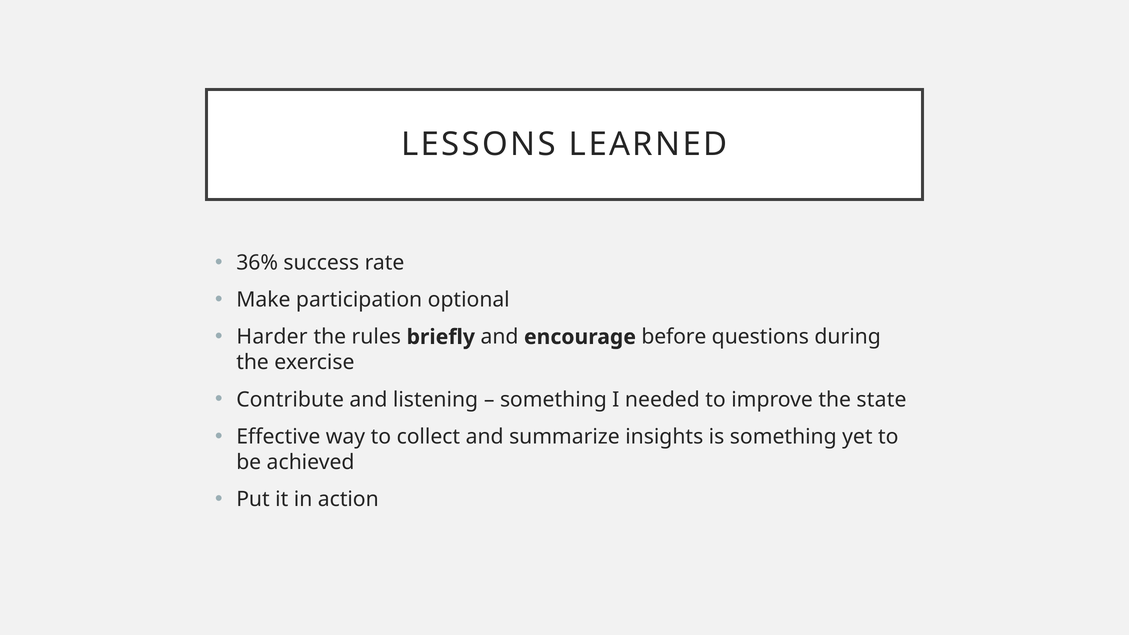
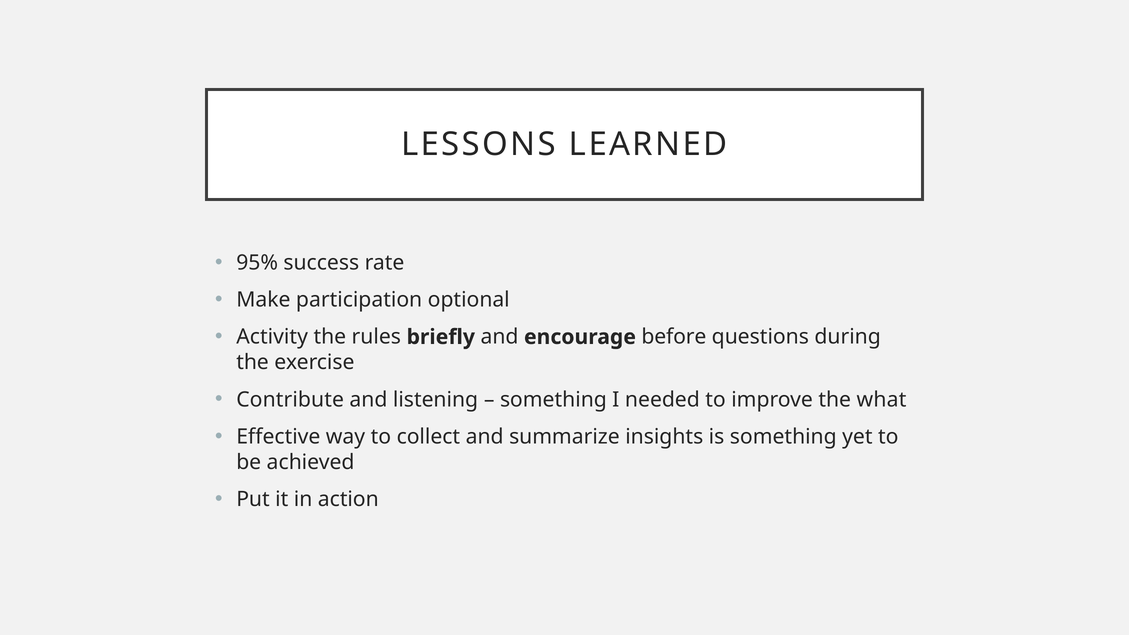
36%: 36% -> 95%
Harder: Harder -> Activity
state: state -> what
